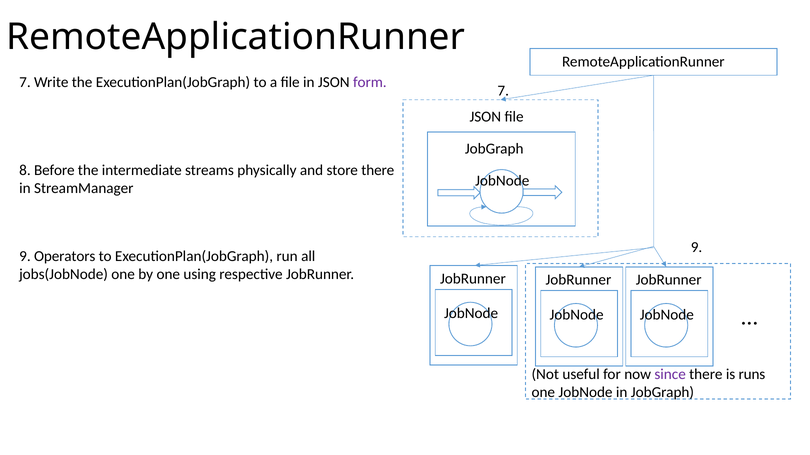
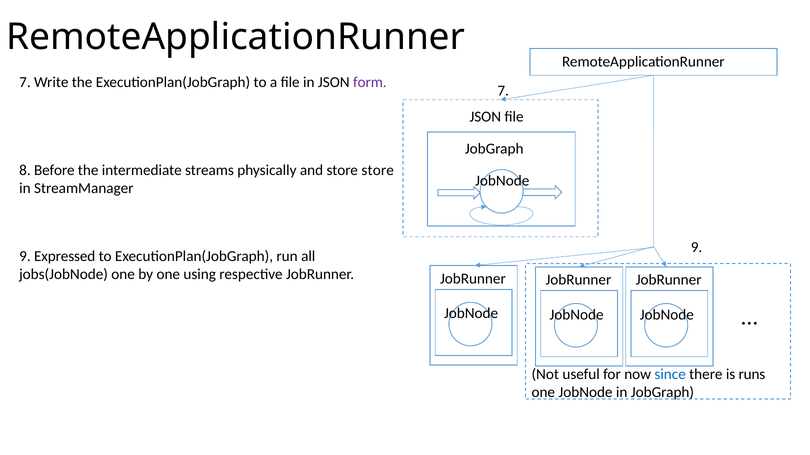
store there: there -> store
Operators: Operators -> Expressed
since colour: purple -> blue
